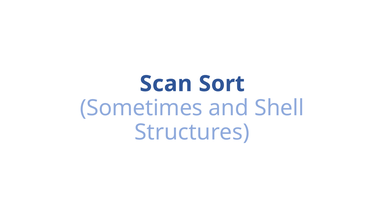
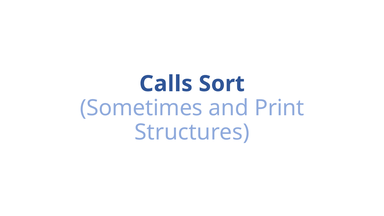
Scan: Scan -> Calls
Shell: Shell -> Print
